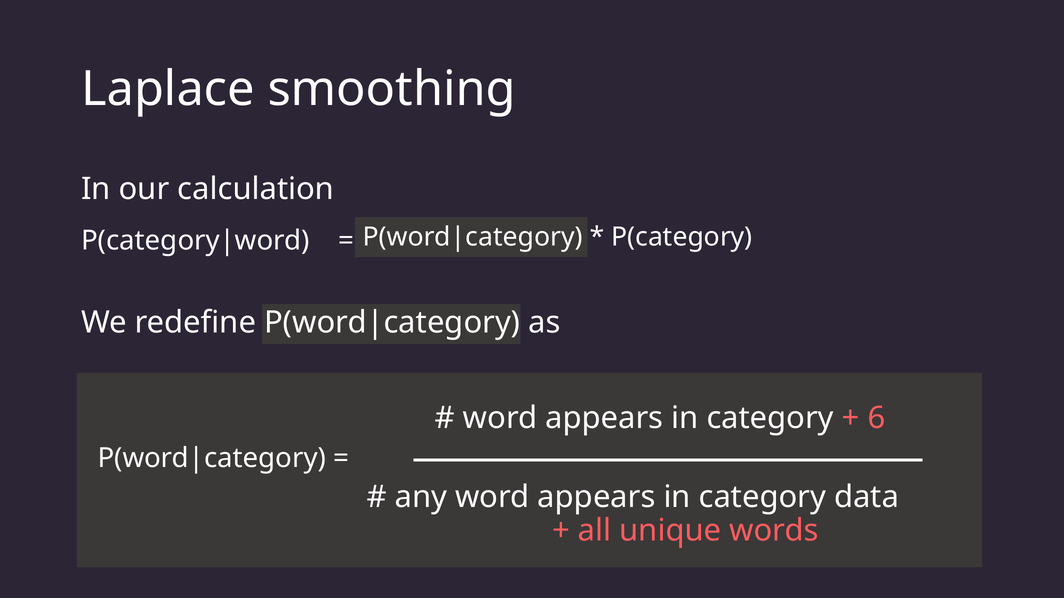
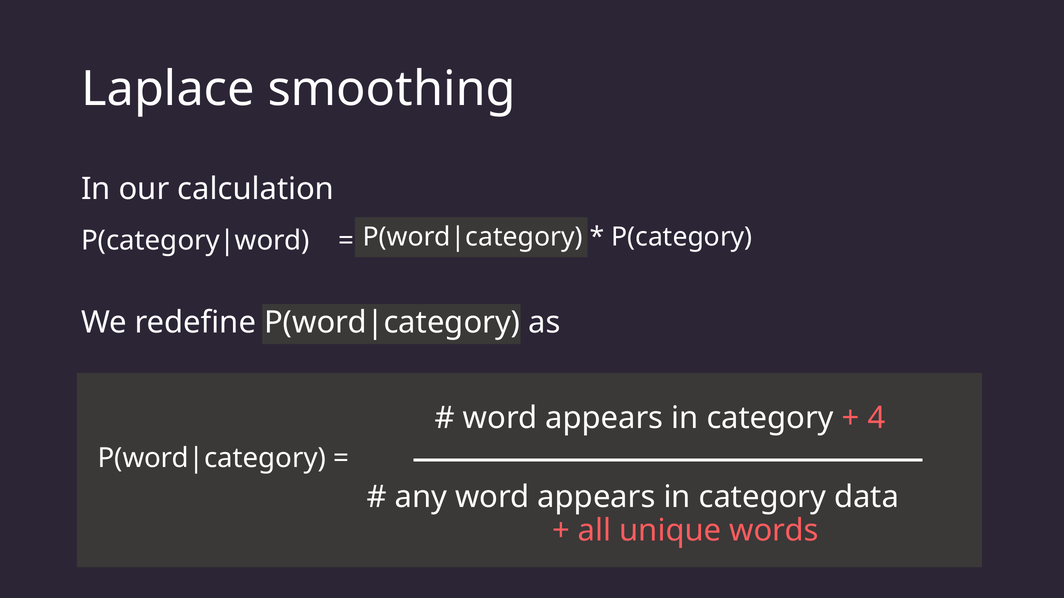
6: 6 -> 4
